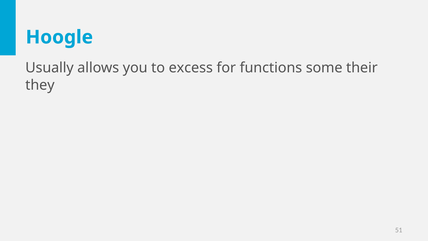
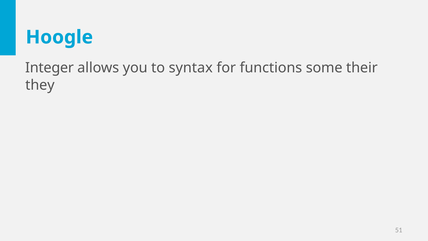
Usually: Usually -> Integer
excess: excess -> syntax
